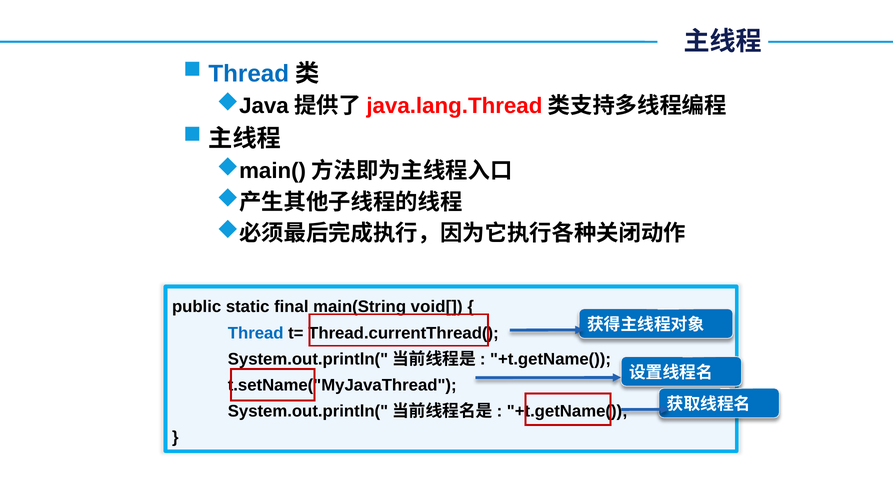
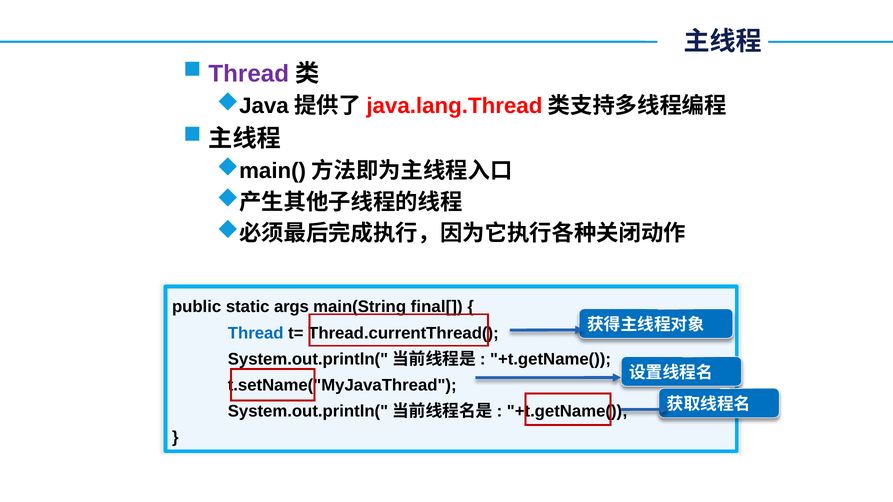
Thread at (249, 74) colour: blue -> purple
final: final -> args
void[: void[ -> final[
